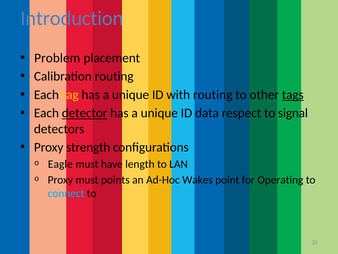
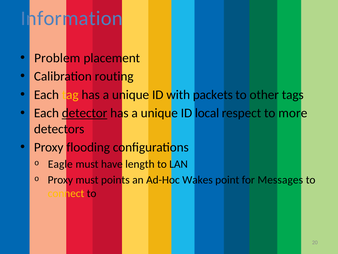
Introduction: Introduction -> Information
with routing: routing -> packets
tags underline: present -> none
data: data -> local
signal: signal -> more
strength: strength -> flooding
Operating: Operating -> Messages
connect colour: light blue -> yellow
